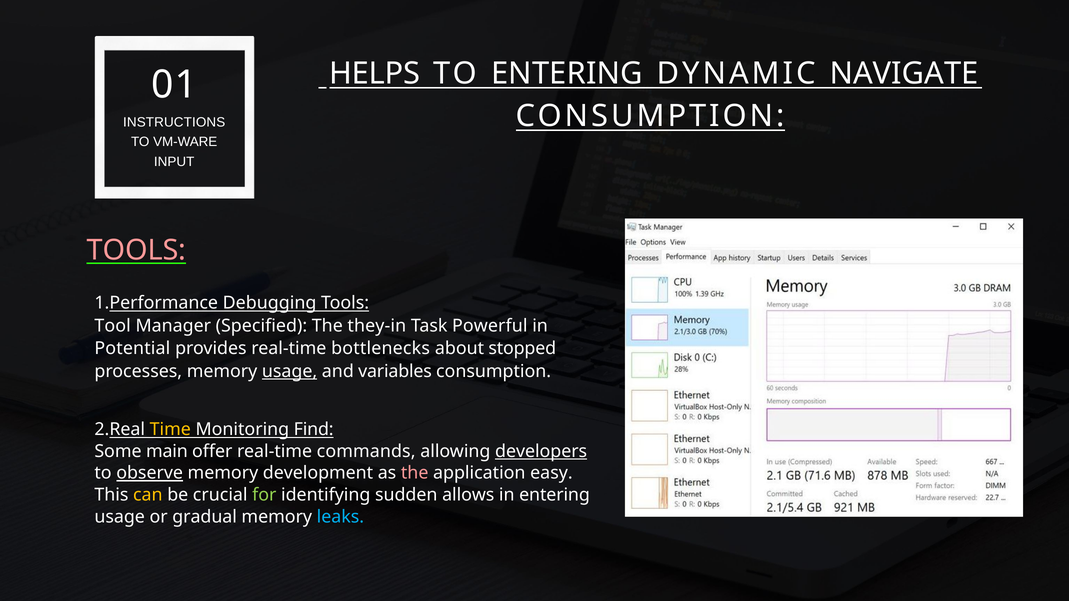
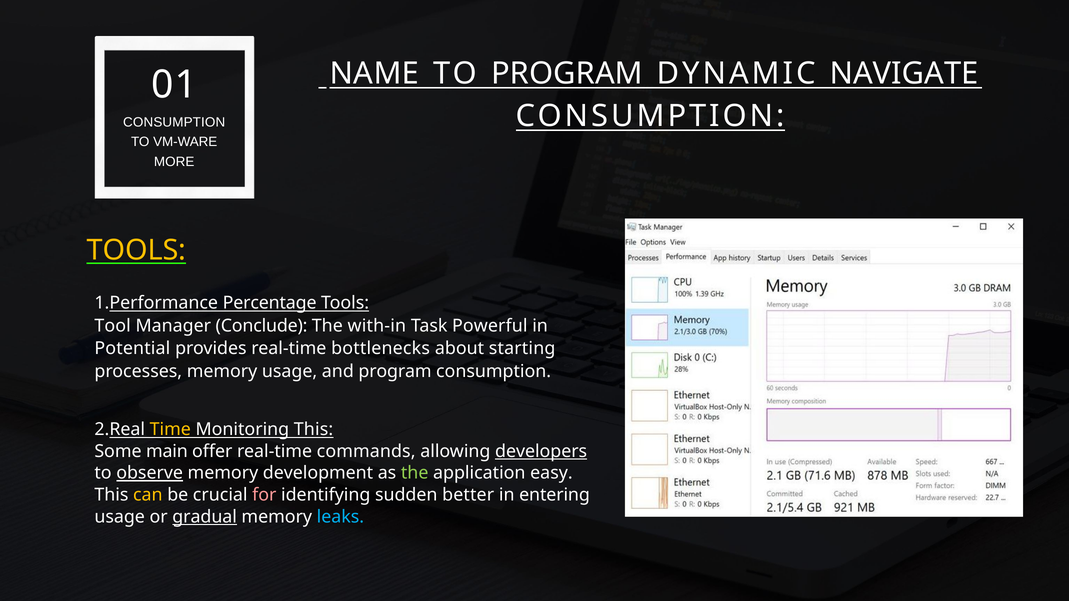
HELPS: HELPS -> NAME
TO ENTERING: ENTERING -> PROGRAM
INSTRUCTIONS at (174, 122): INSTRUCTIONS -> CONSUMPTION
INPUT: INPUT -> MORE
TOOLS at (136, 250) colour: pink -> yellow
Debugging: Debugging -> Percentage
Specified: Specified -> Conclude
they-in: they-in -> with-in
stopped: stopped -> starting
usage at (290, 372) underline: present -> none
and variables: variables -> program
Monitoring Find: Find -> This
the at (415, 473) colour: pink -> light green
for colour: light green -> pink
allows: allows -> better
gradual underline: none -> present
